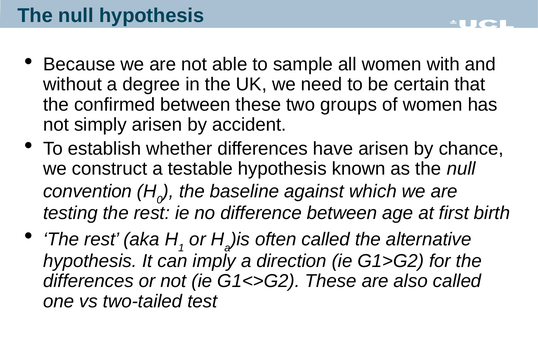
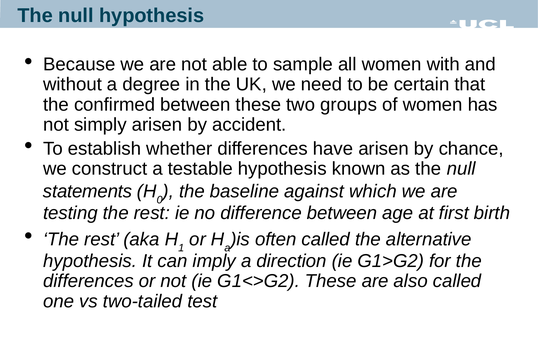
convention: convention -> statements
